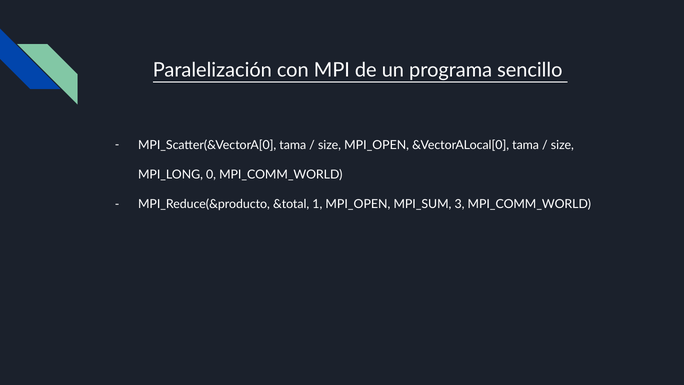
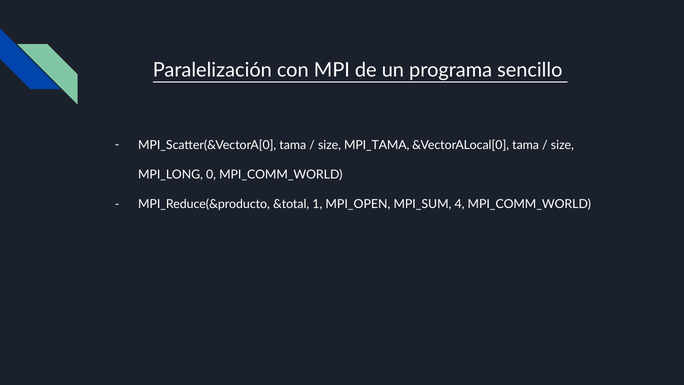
size MPI_OPEN: MPI_OPEN -> MPI_TAMA
3: 3 -> 4
